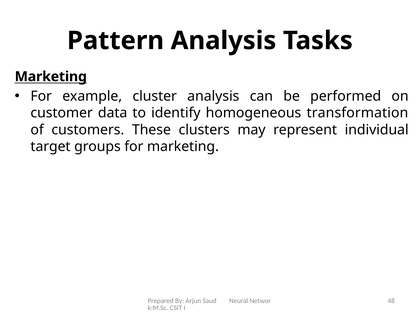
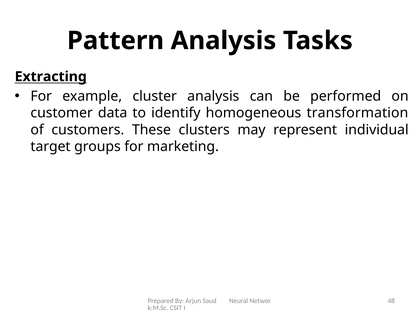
Marketing at (51, 77): Marketing -> Extracting
